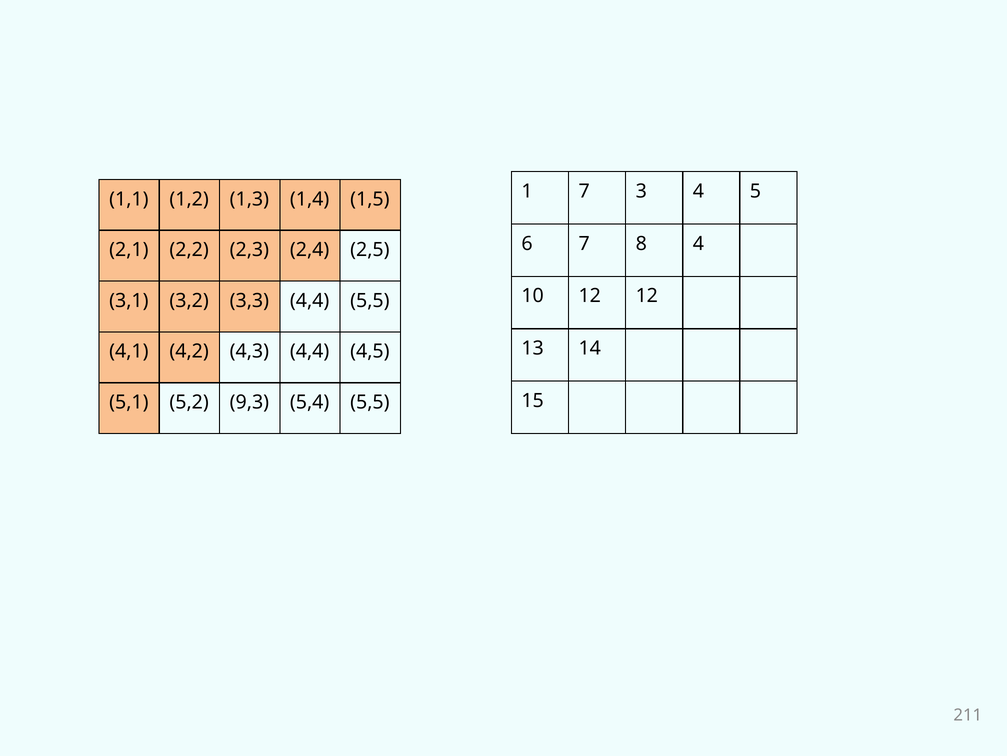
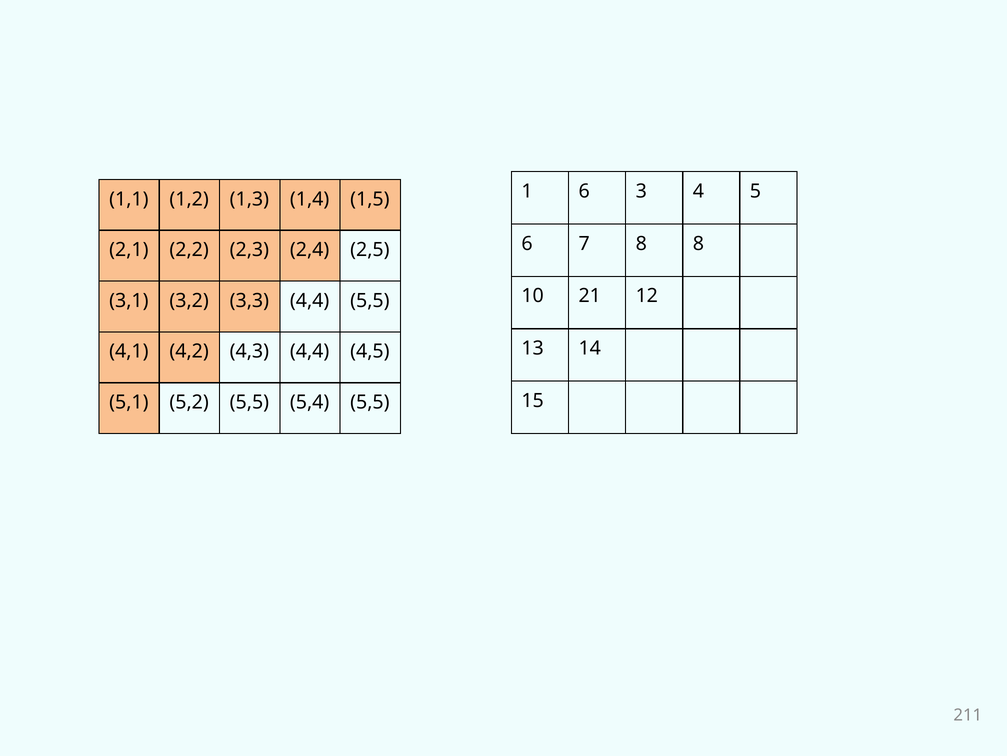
1 7: 7 -> 6
8 4: 4 -> 8
10 12: 12 -> 21
5,2 9,3: 9,3 -> 5,5
